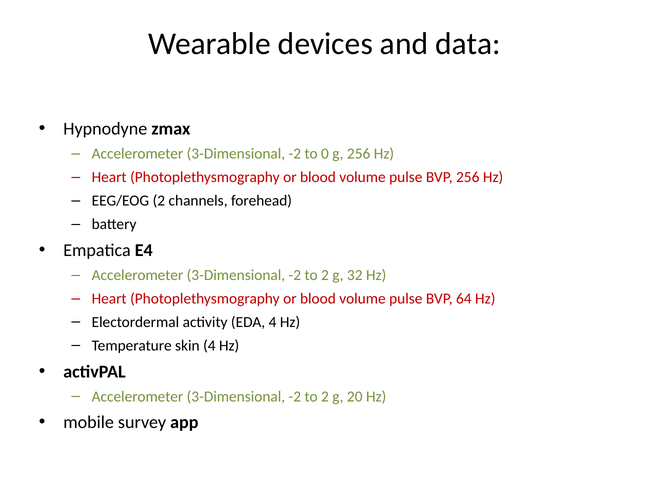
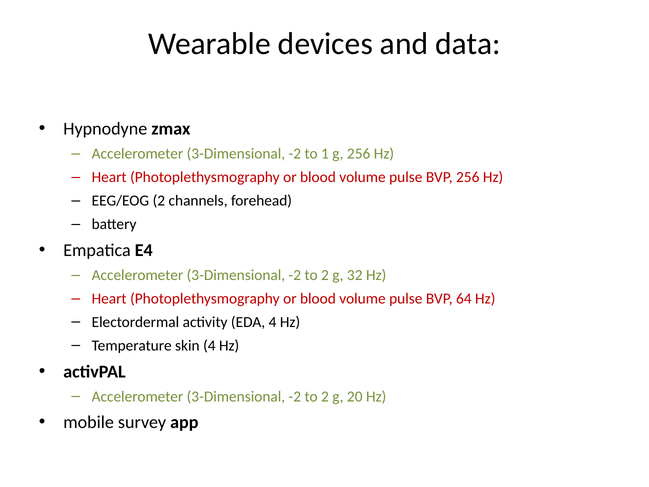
0: 0 -> 1
